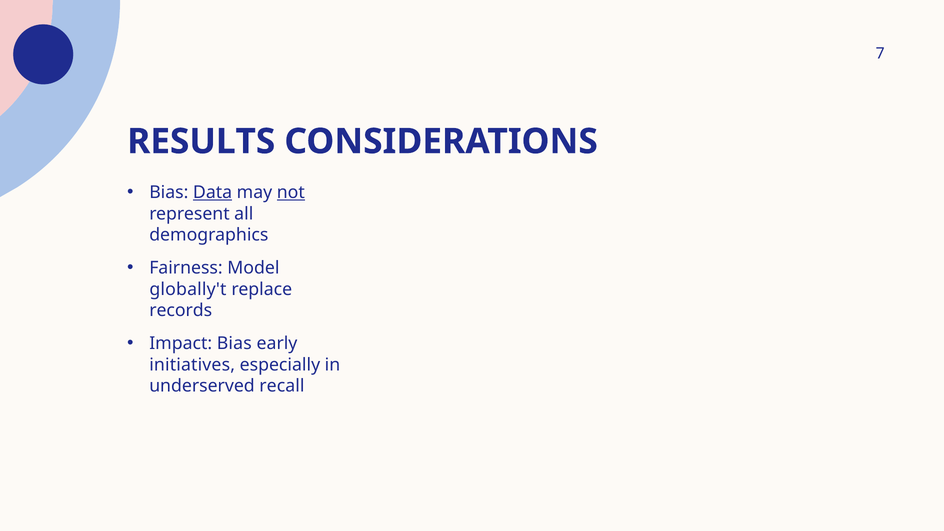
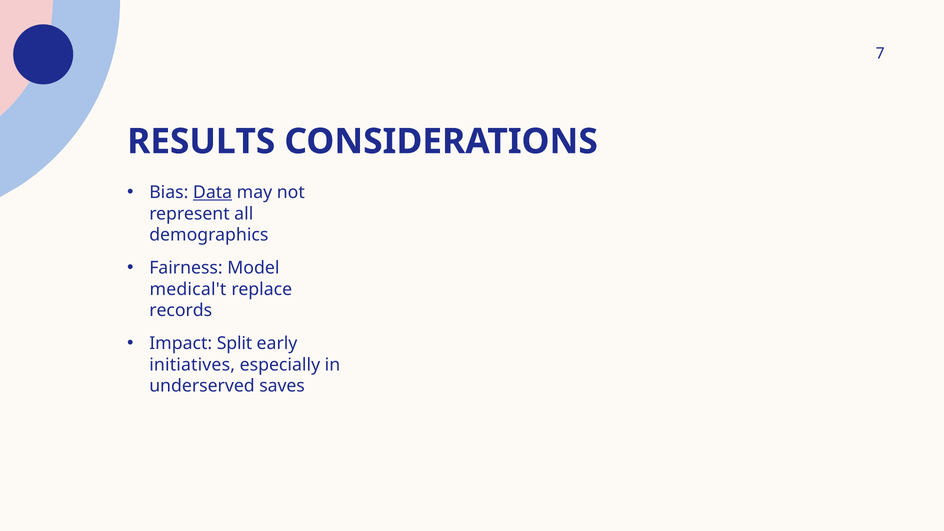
not underline: present -> none
globally't: globally't -> medical't
Impact Bias: Bias -> Split
recall: recall -> saves
